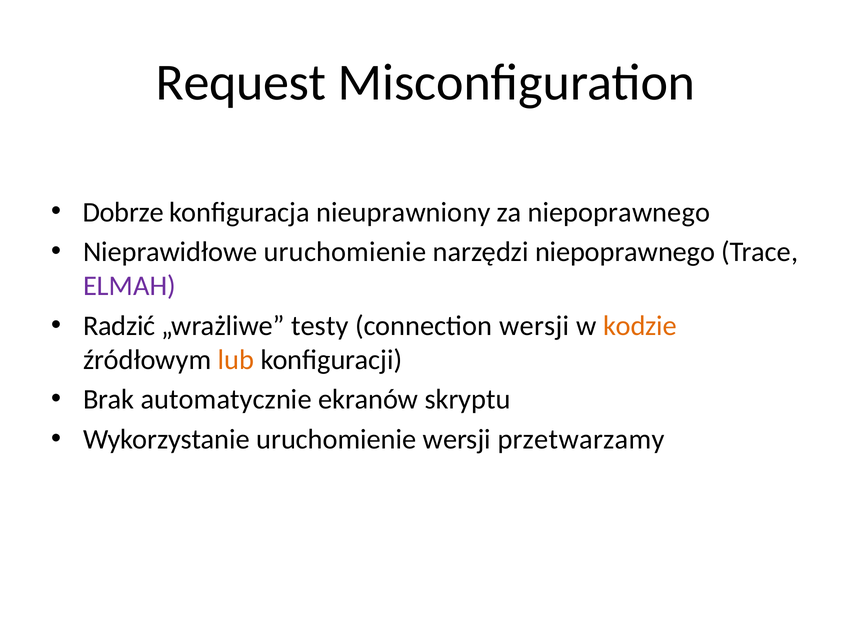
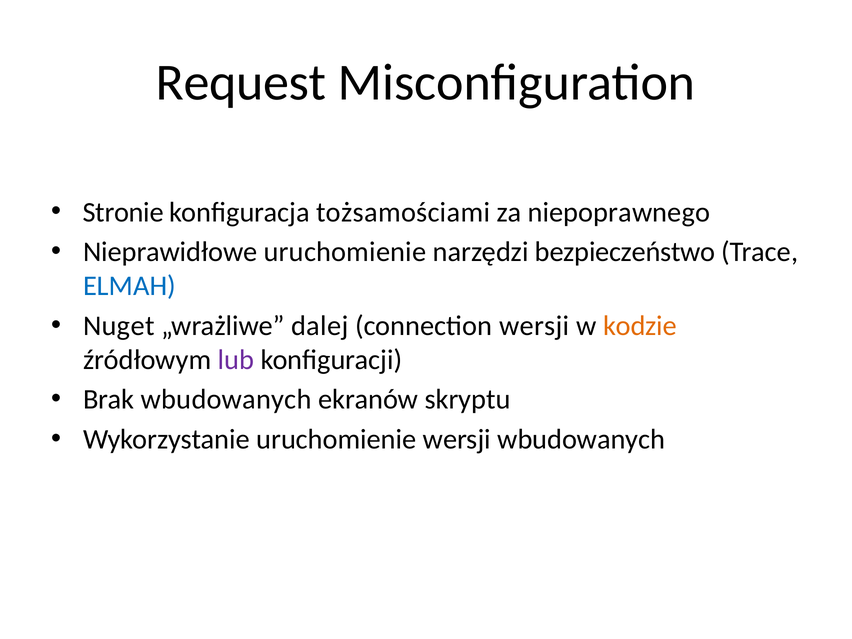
Dobrze: Dobrze -> Stronie
nieuprawniony: nieuprawniony -> tożsamościami
narzędzi niepoprawnego: niepoprawnego -> bezpieczeństwo
ELMAH colour: purple -> blue
Radzić: Radzić -> Nuget
testy: testy -> dalej
lub colour: orange -> purple
Brak automatycznie: automatycznie -> wbudowanych
wersji przetwarzamy: przetwarzamy -> wbudowanych
